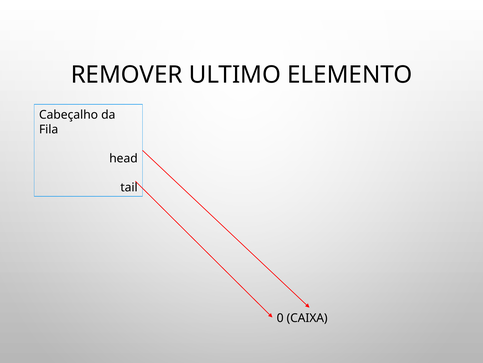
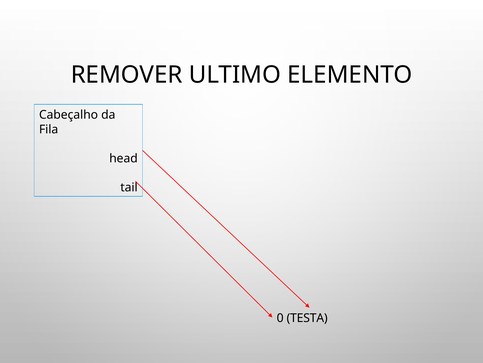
CAIXA: CAIXA -> TESTA
